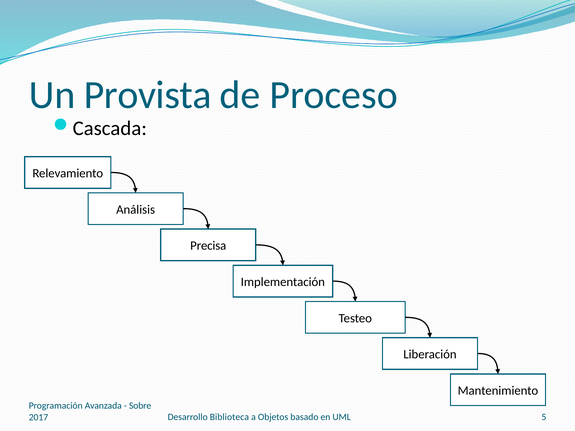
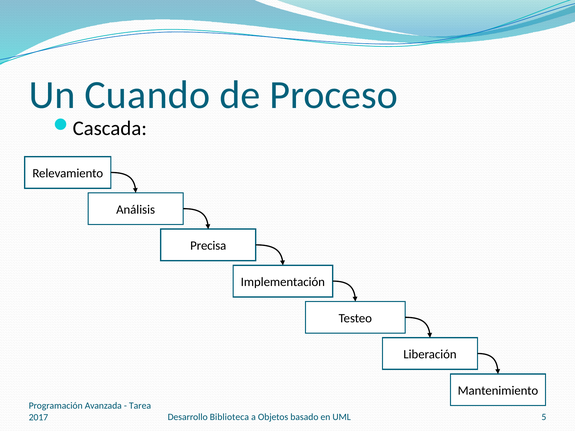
Provista: Provista -> Cuando
Sobre: Sobre -> Tarea
